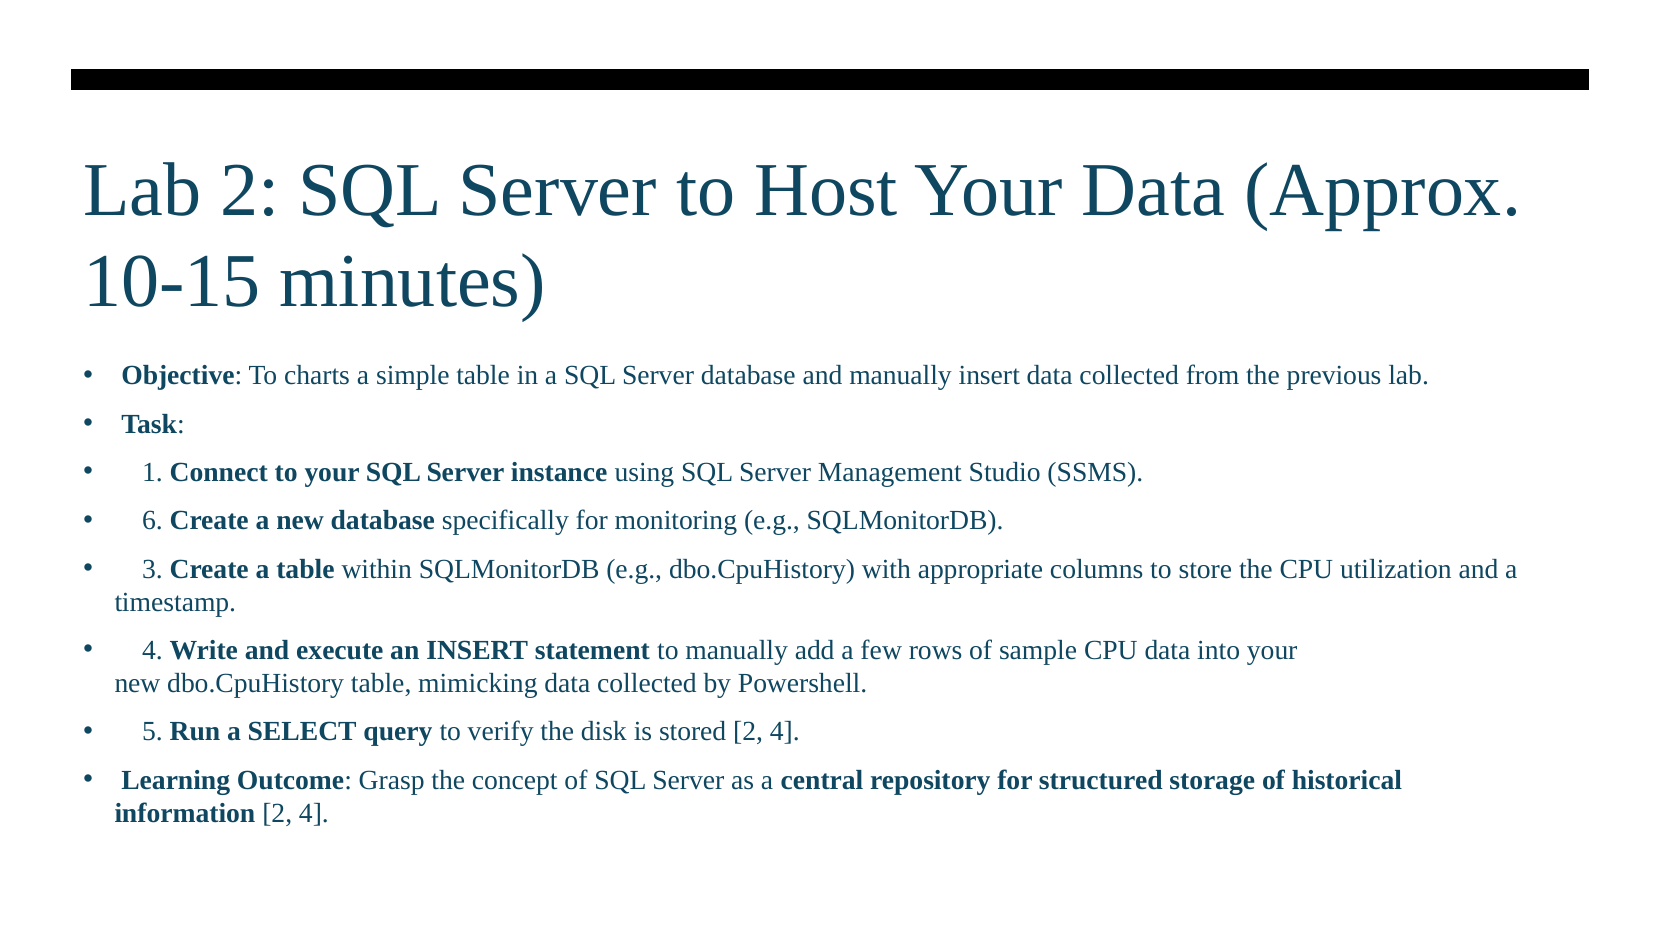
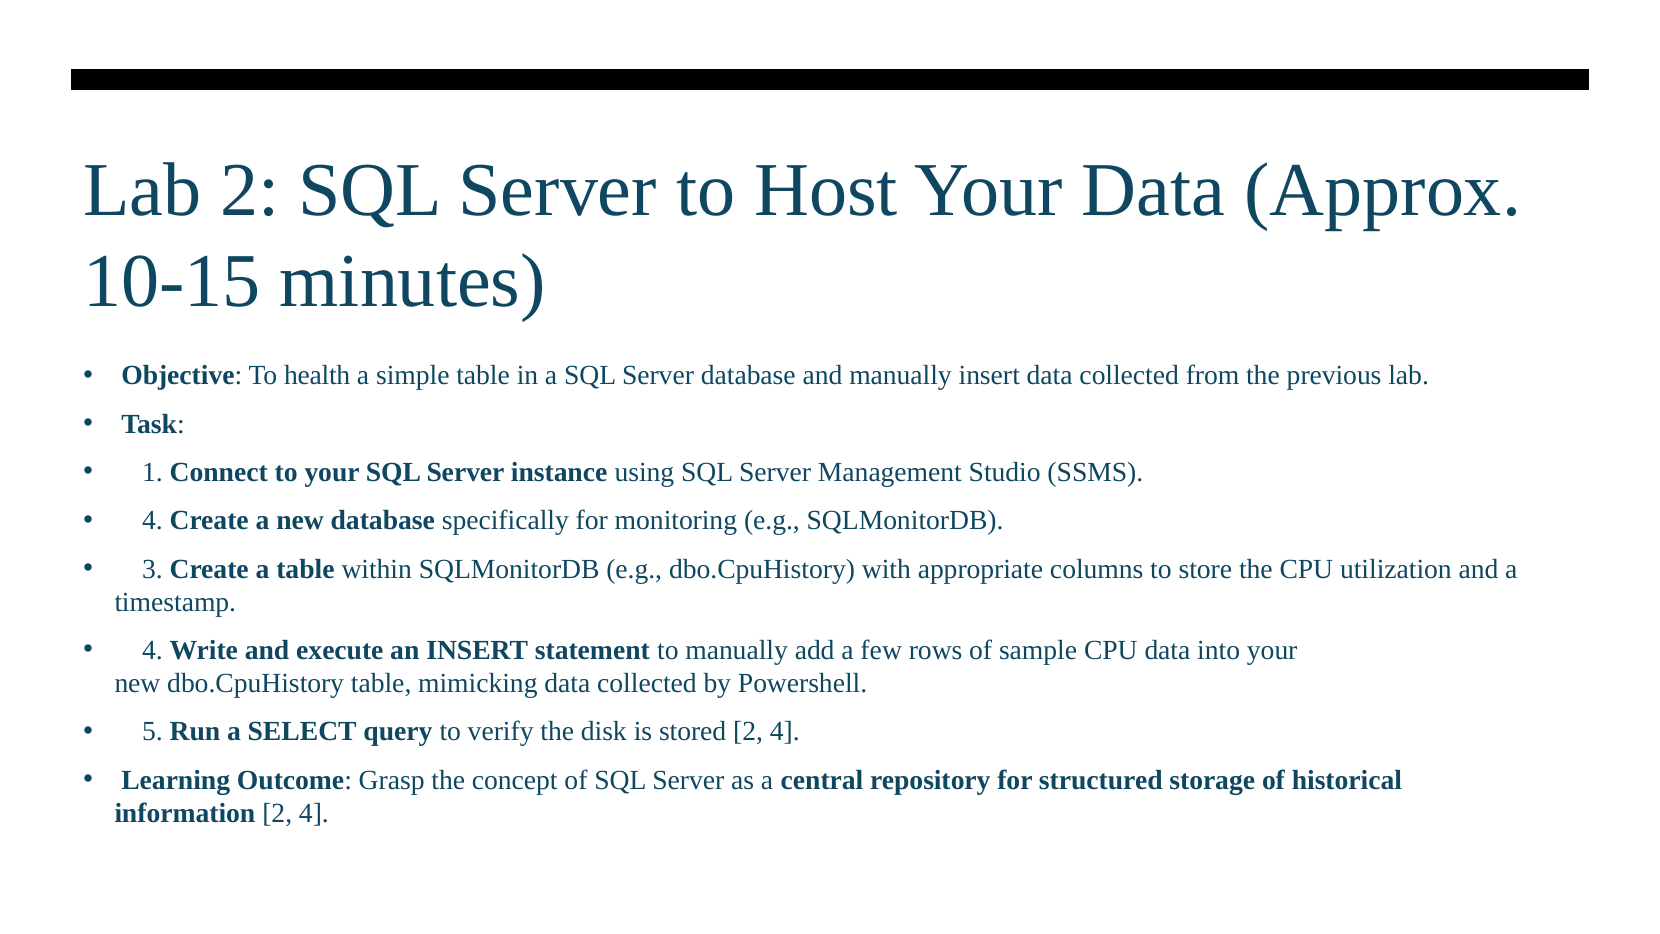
charts: charts -> health
6 at (152, 521): 6 -> 4
